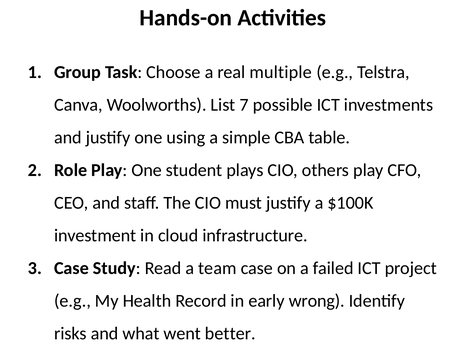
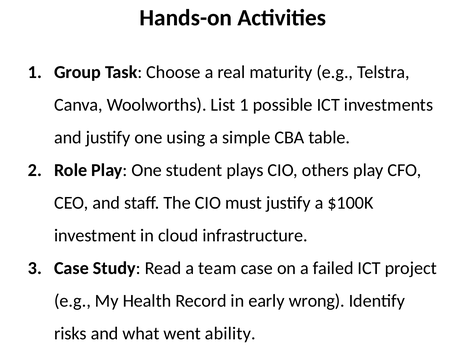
multiple: multiple -> maturity
List 7: 7 -> 1
better: better -> ability
